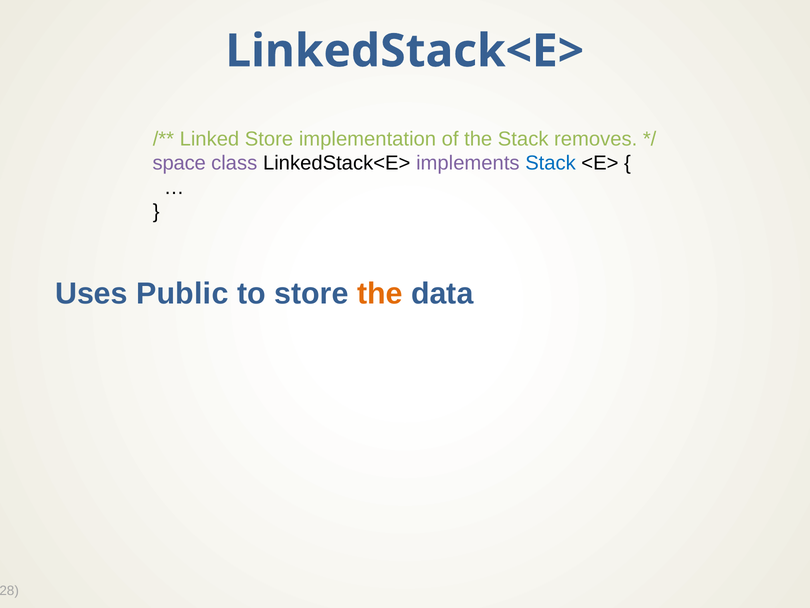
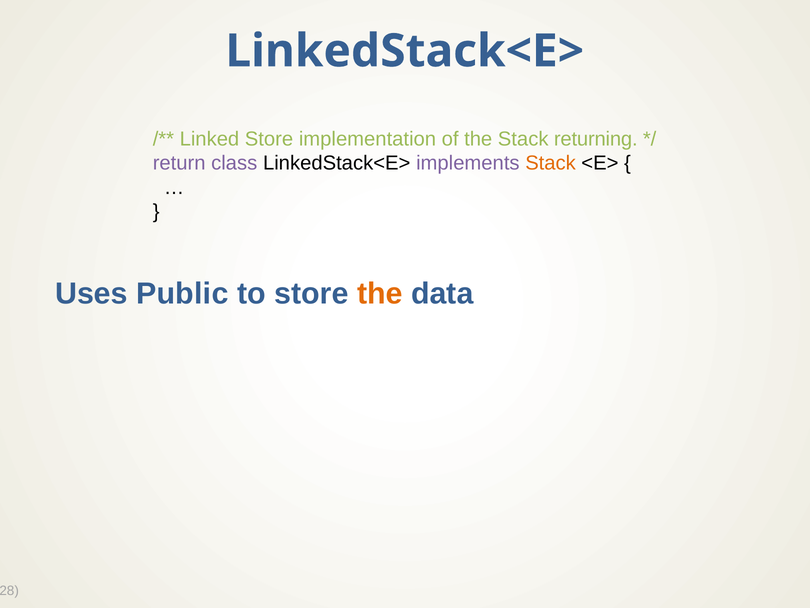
removes: removes -> returning
space: space -> return
Stack at (551, 163) colour: blue -> orange
